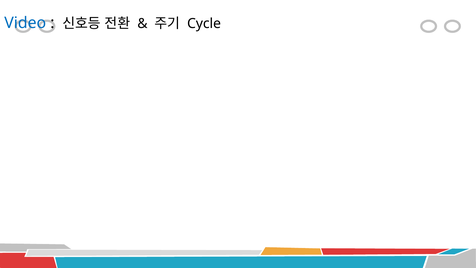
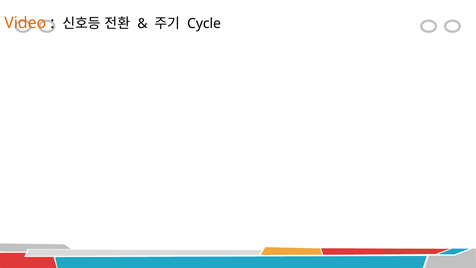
Video colour: blue -> orange
